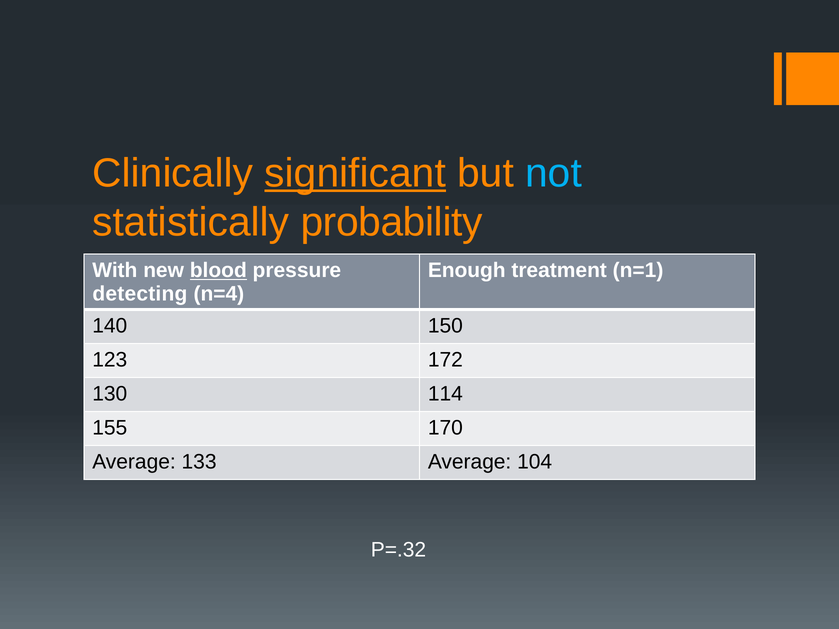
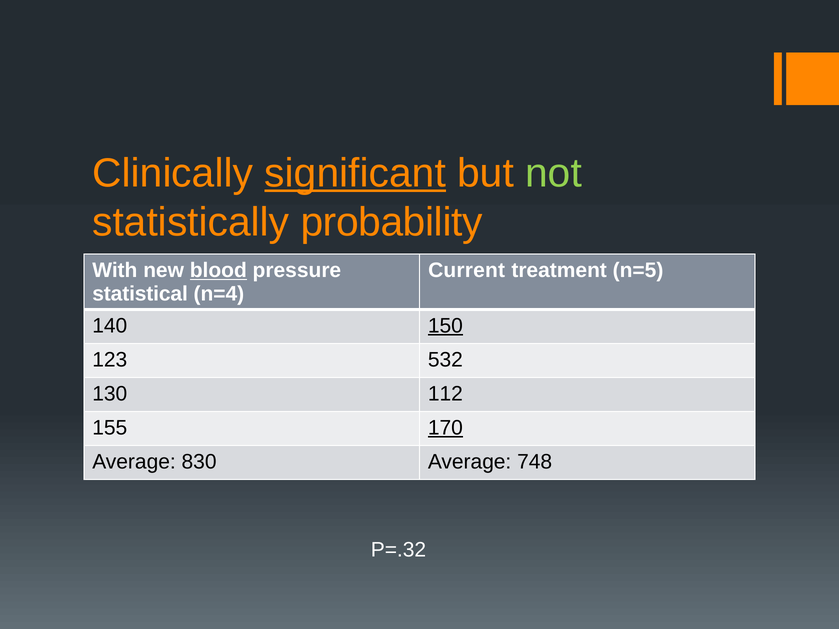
not colour: light blue -> light green
Enough: Enough -> Current
n=1: n=1 -> n=5
detecting: detecting -> statistical
150 underline: none -> present
172: 172 -> 532
114: 114 -> 112
170 underline: none -> present
133: 133 -> 830
104: 104 -> 748
